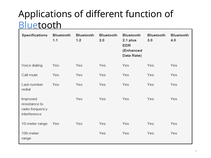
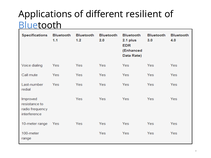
function: function -> resilient
